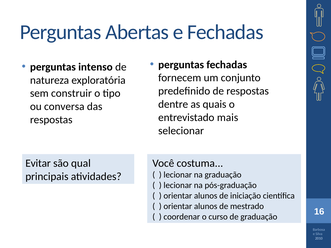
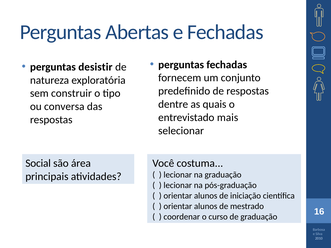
intenso: intenso -> desistir
Evitar: Evitar -> Social
qual: qual -> área
